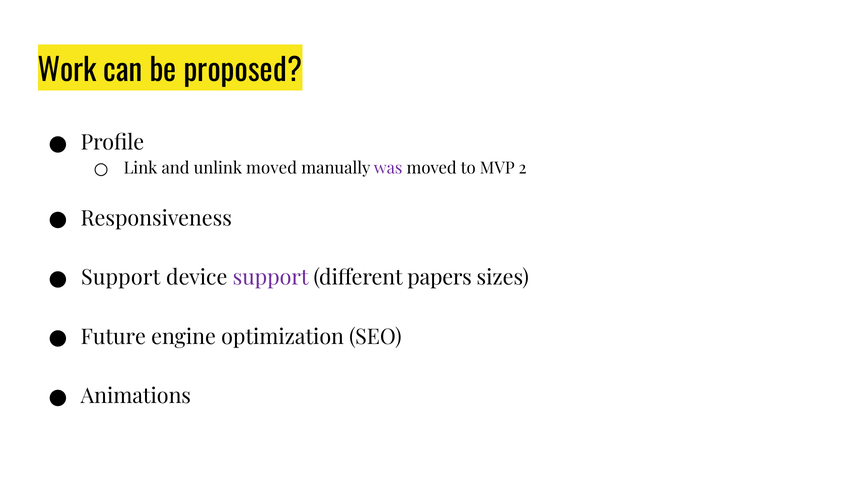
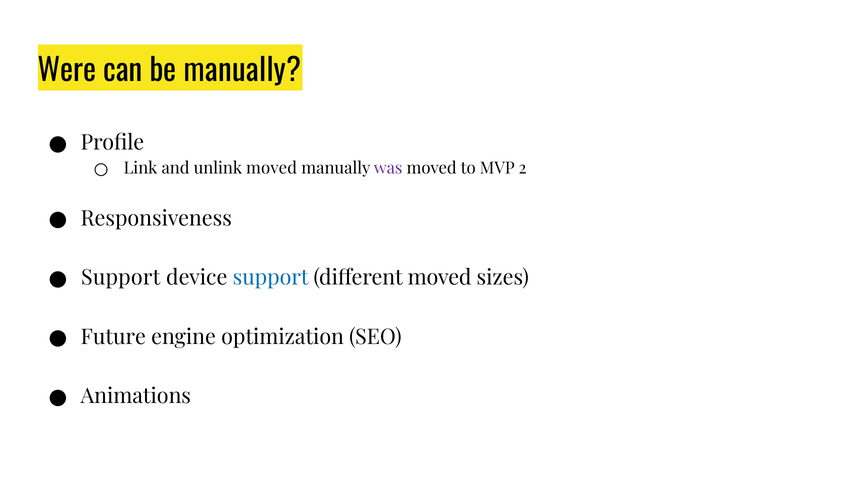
Work: Work -> Were
be proposed: proposed -> manually
support at (271, 278) colour: purple -> blue
different papers: papers -> moved
